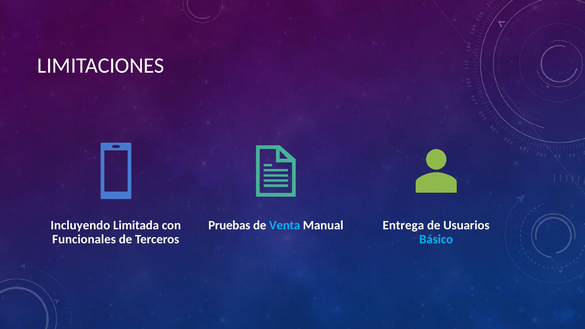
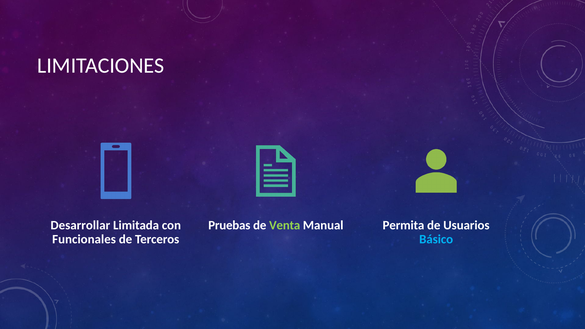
Incluyendo: Incluyendo -> Desarrollar
Venta colour: light blue -> light green
Entrega: Entrega -> Permita
